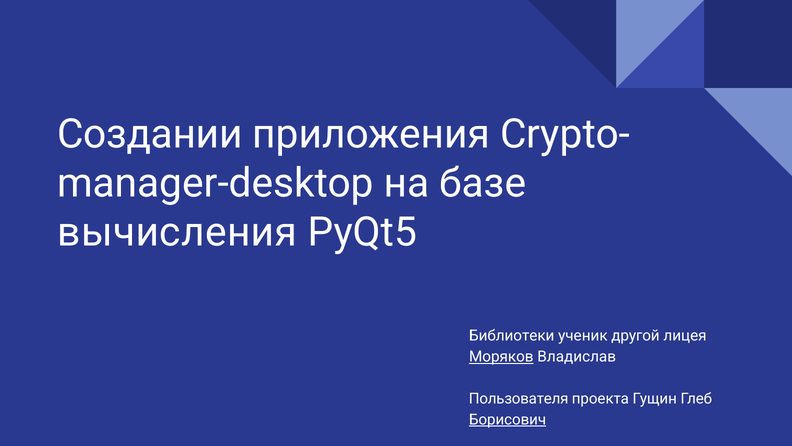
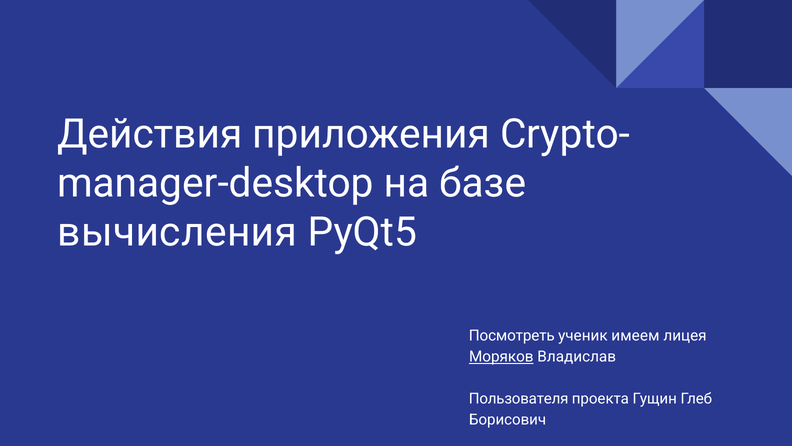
Создании: Создании -> Действия
Библиотеки: Библиотеки -> Посмотреть
другой: другой -> имеем
Борисович underline: present -> none
